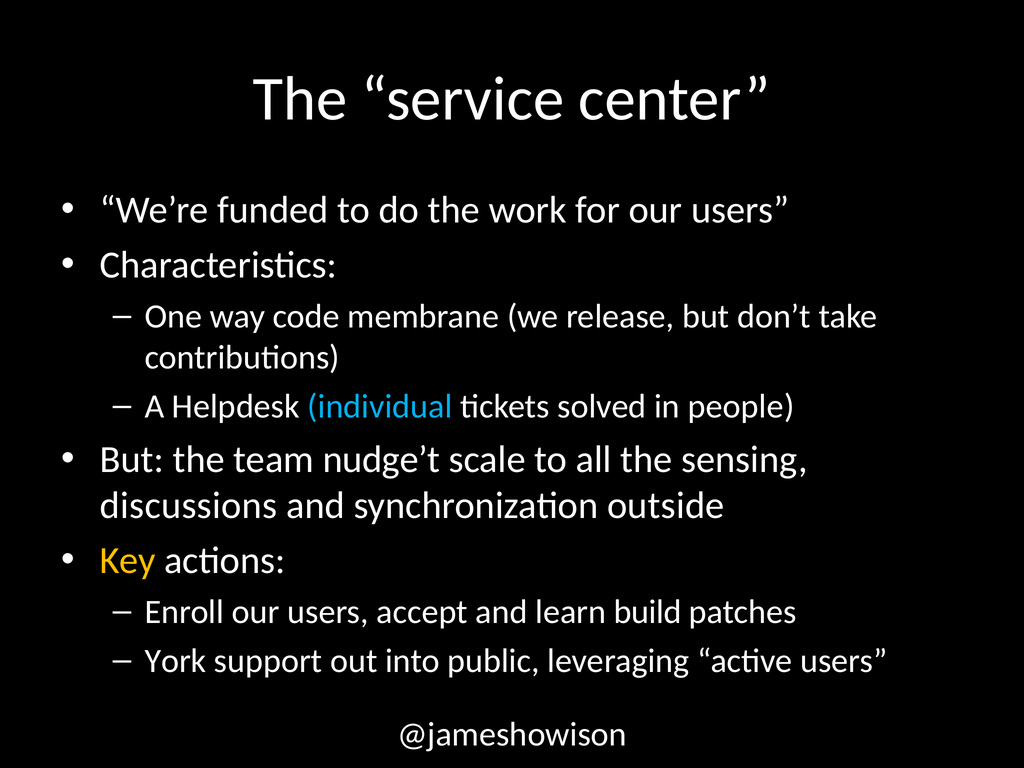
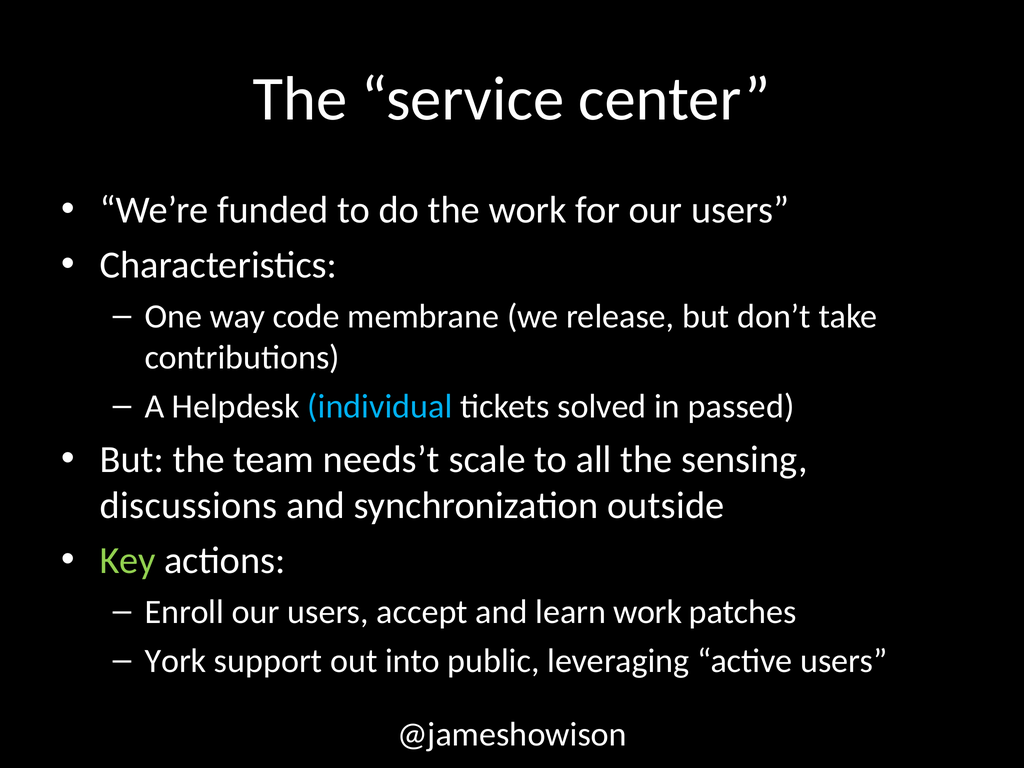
people: people -> passed
nudge’t: nudge’t -> needs’t
Key colour: yellow -> light green
learn build: build -> work
